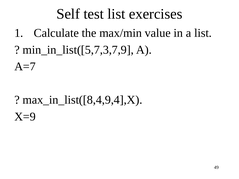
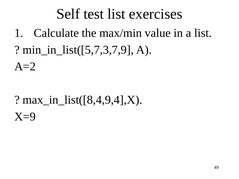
A=7: A=7 -> A=2
